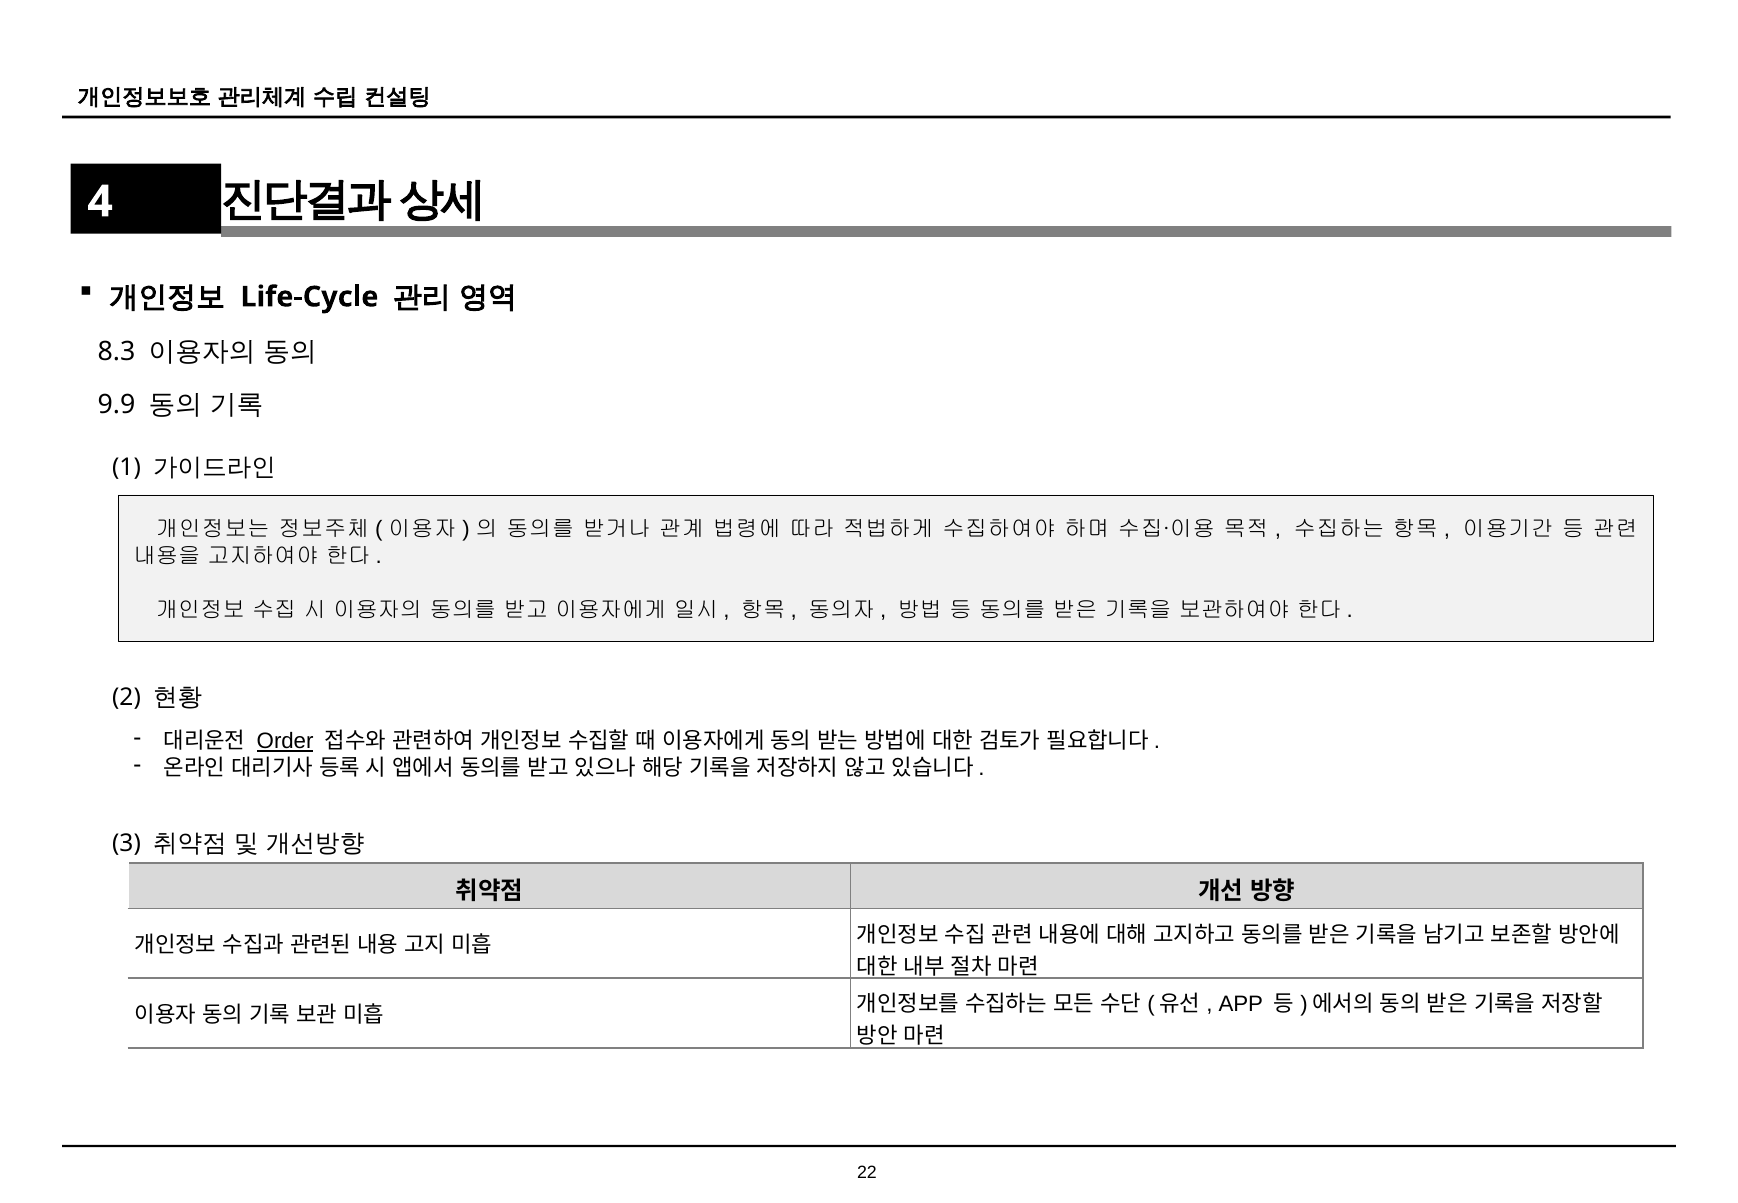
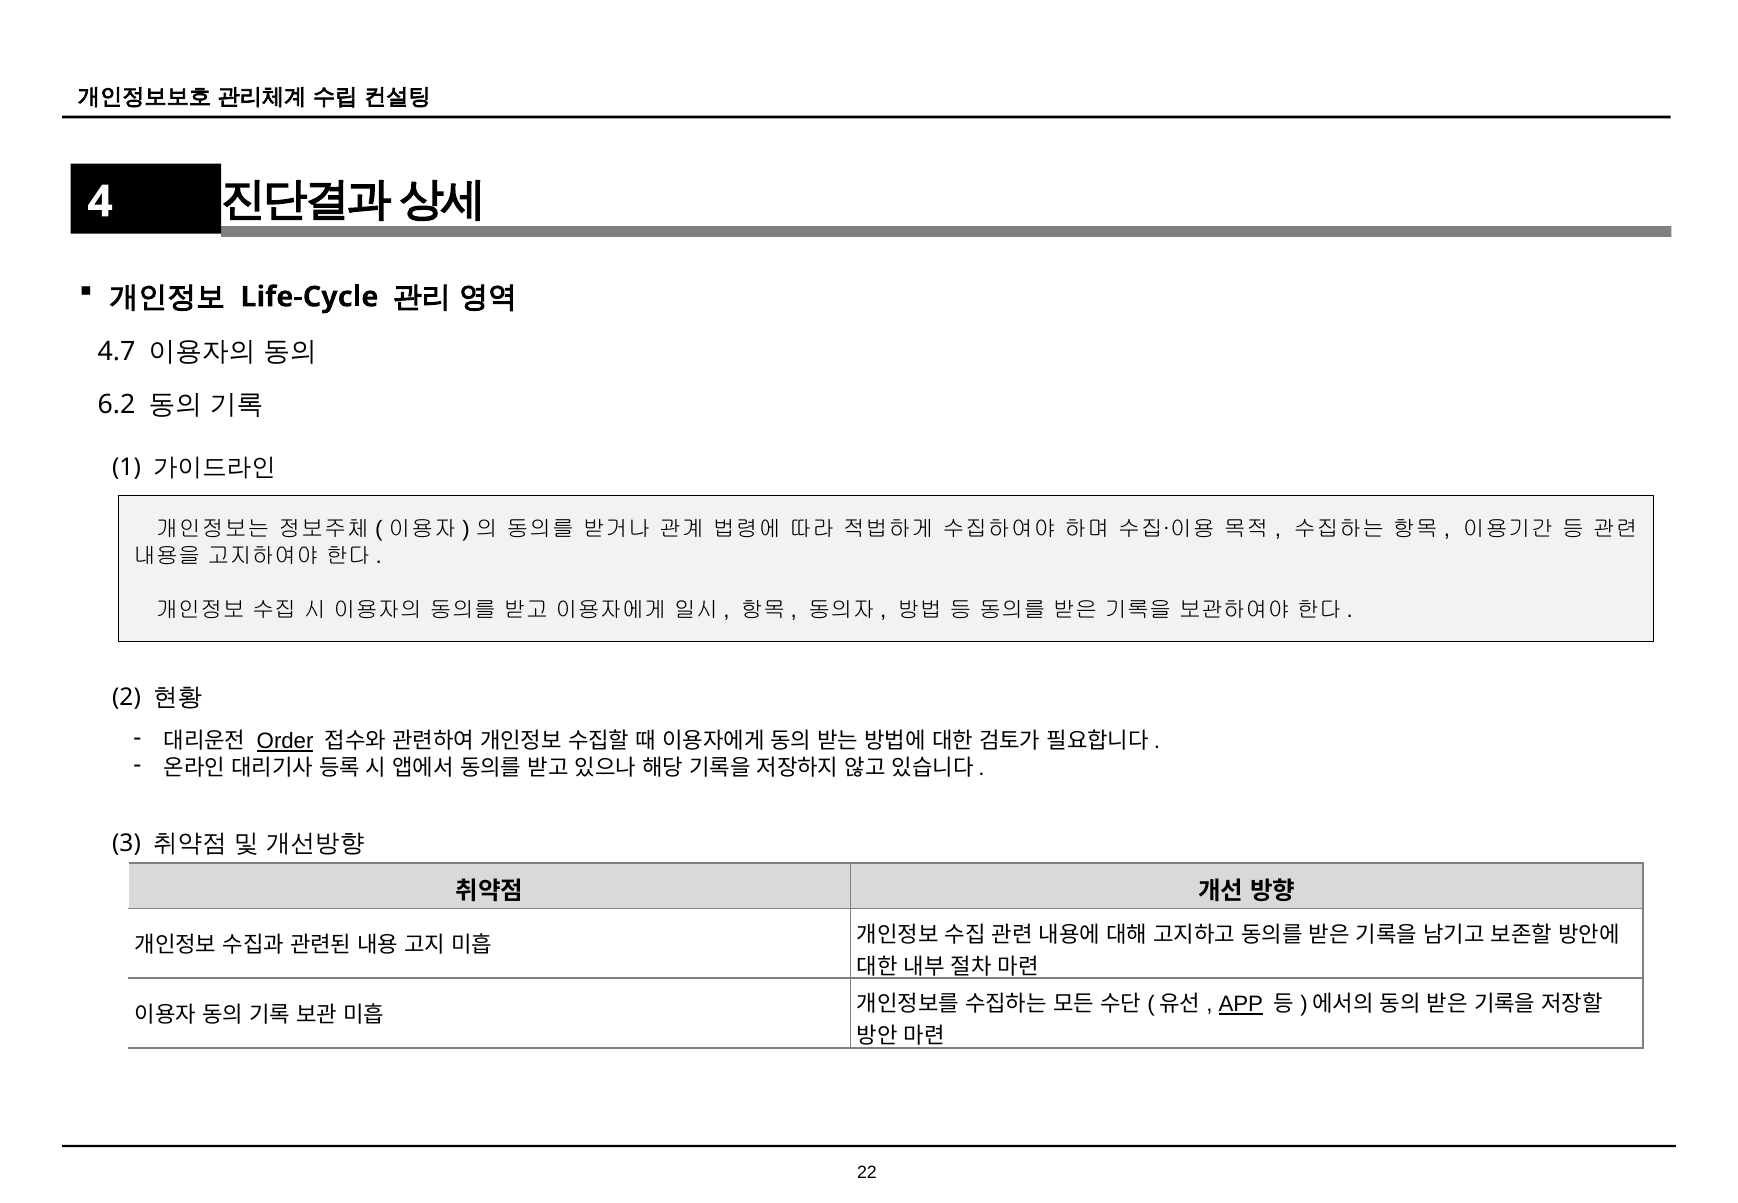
8.3: 8.3 -> 4.7
9.9: 9.9 -> 6.2
APP underline: none -> present
